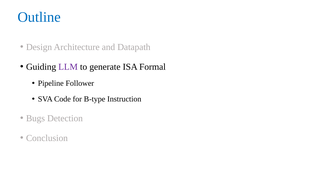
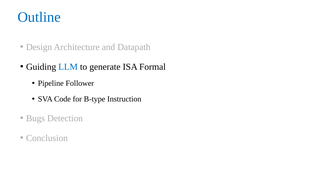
LLM colour: purple -> blue
